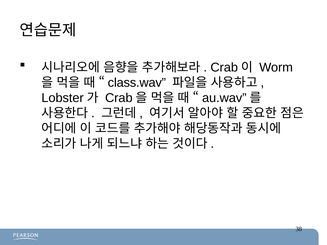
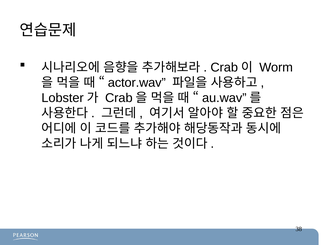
class.wav: class.wav -> actor.wav
